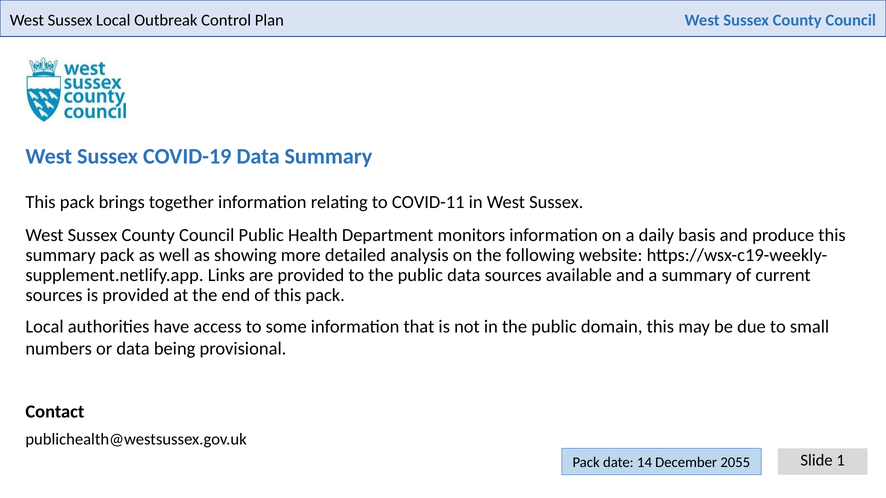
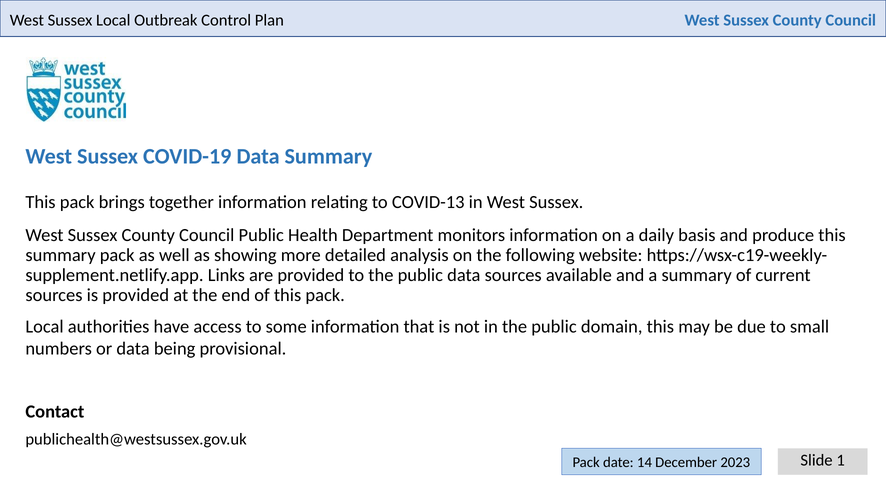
COVID-11: COVID-11 -> COVID-13
2055: 2055 -> 2023
